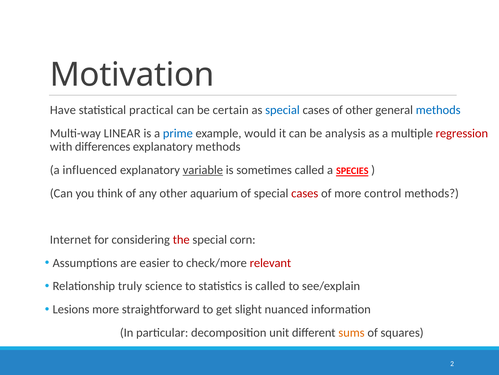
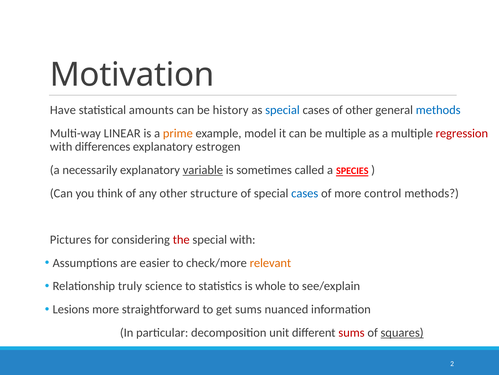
practical: practical -> amounts
certain: certain -> history
prime colour: blue -> orange
would: would -> model
be analysis: analysis -> multiple
explanatory methods: methods -> estrogen
influenced: influenced -> necessarily
aquarium: aquarium -> structure
cases at (305, 193) colour: red -> blue
Internet: Internet -> Pictures
special corn: corn -> with
relevant colour: red -> orange
is called: called -> whole
get slight: slight -> sums
sums at (352, 332) colour: orange -> red
squares underline: none -> present
